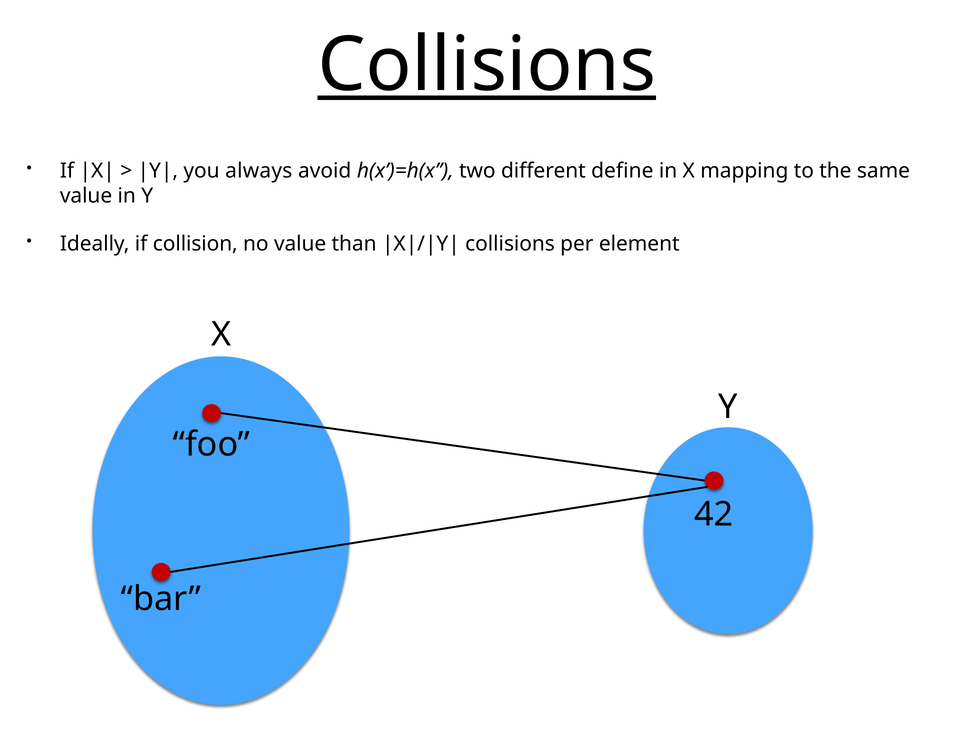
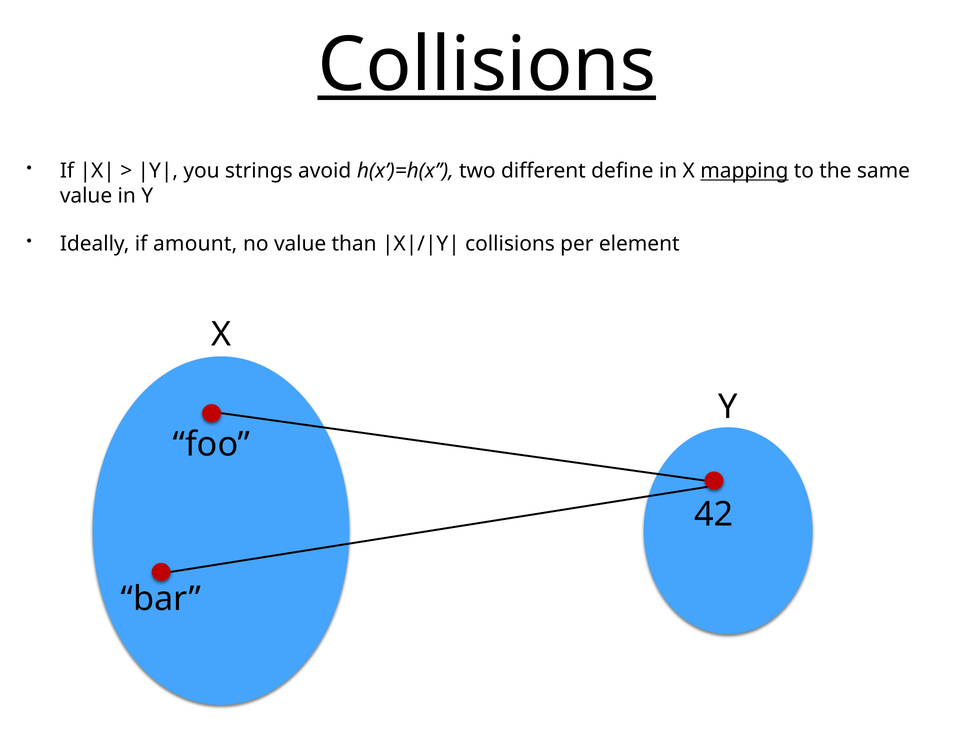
always: always -> strings
mapping underline: none -> present
collision: collision -> amount
